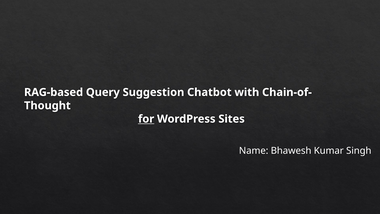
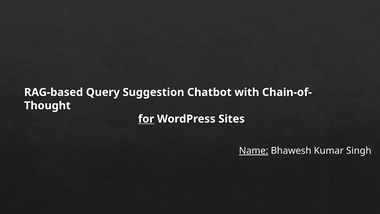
Name underline: none -> present
